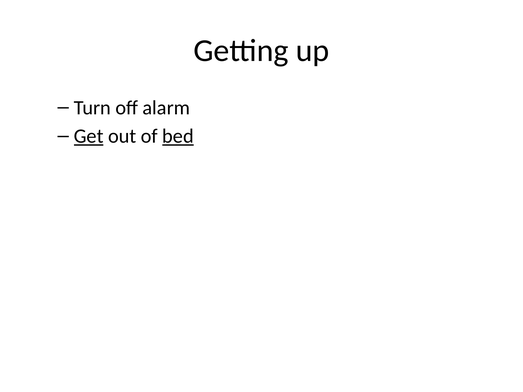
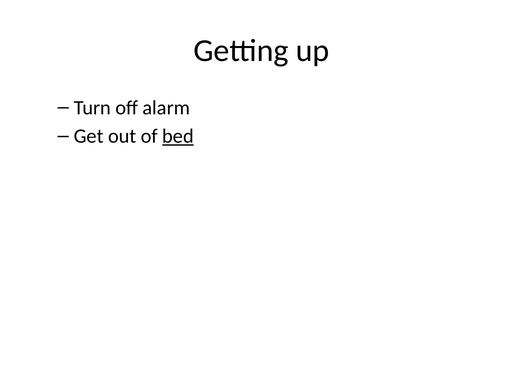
Get underline: present -> none
